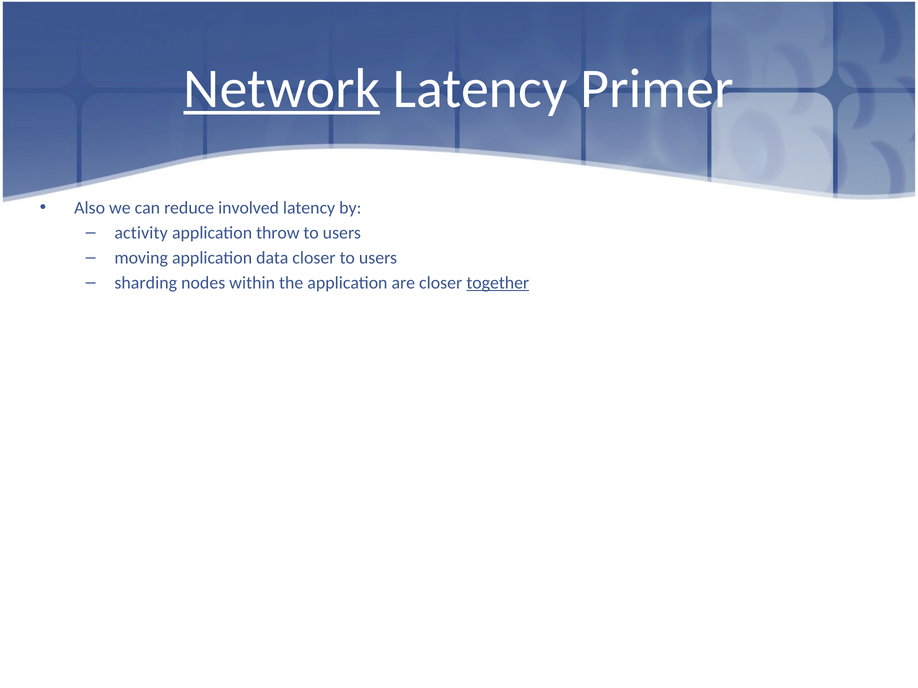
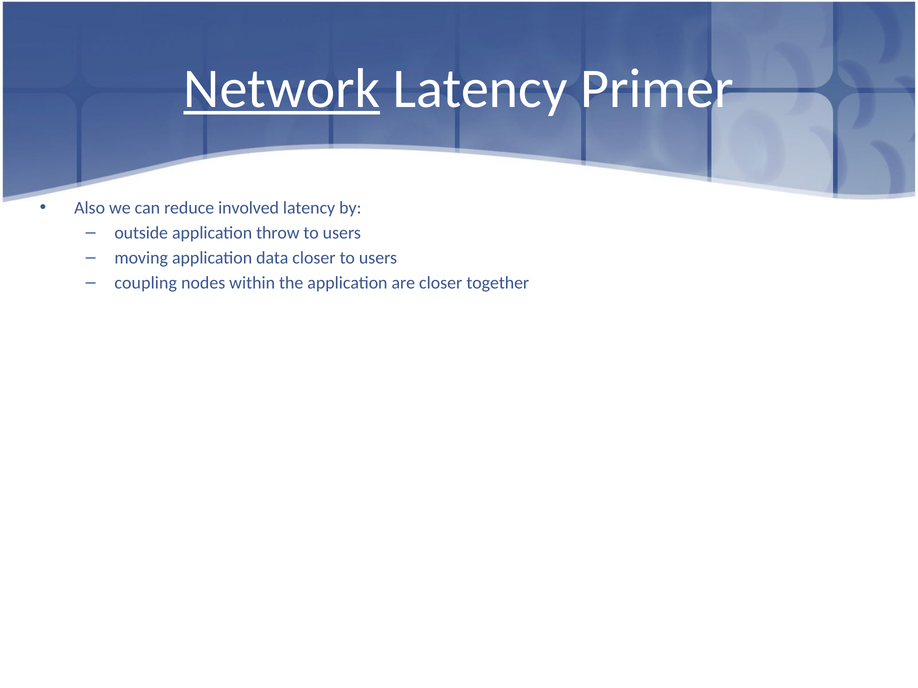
activity: activity -> outside
sharding: sharding -> coupling
together underline: present -> none
